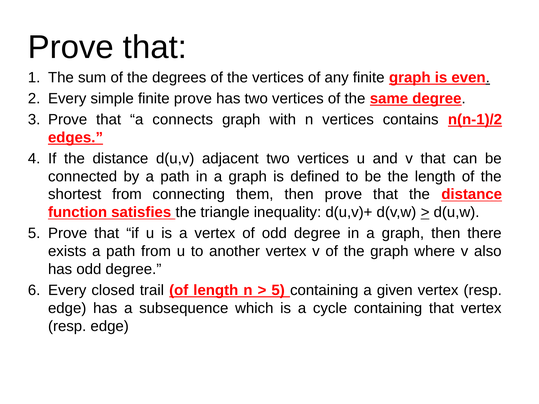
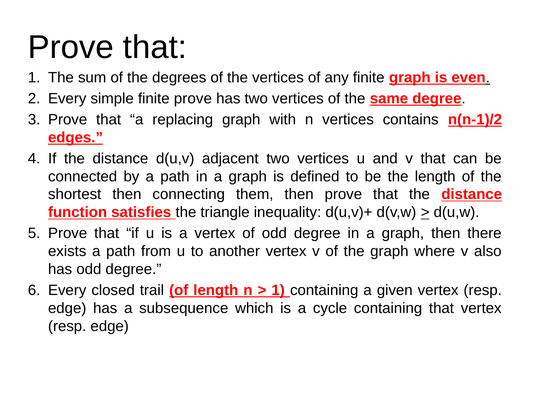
connects: connects -> replacing
shortest from: from -> then
5 at (278, 290): 5 -> 1
